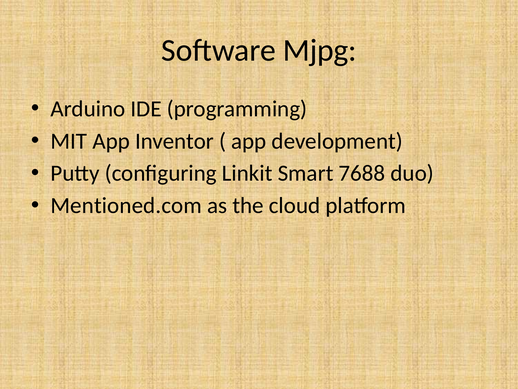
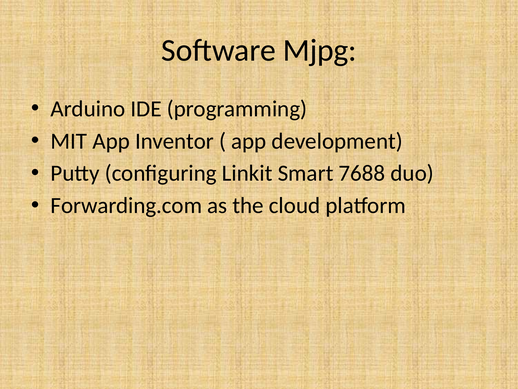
Mentioned.com: Mentioned.com -> Forwarding.com
